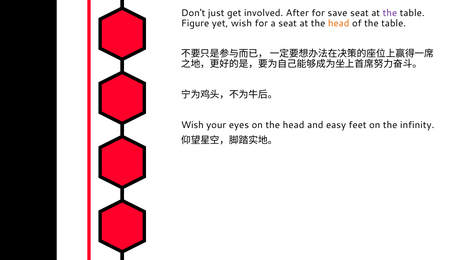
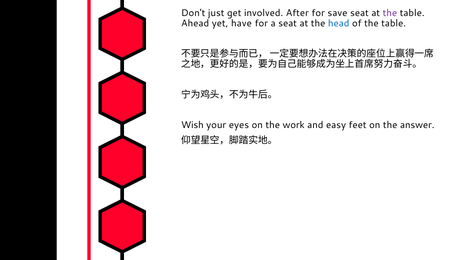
Figure: Figure -> Ahead
yet wish: wish -> have
head at (339, 23) colour: orange -> blue
on the head: head -> work
infinity: infinity -> answer
